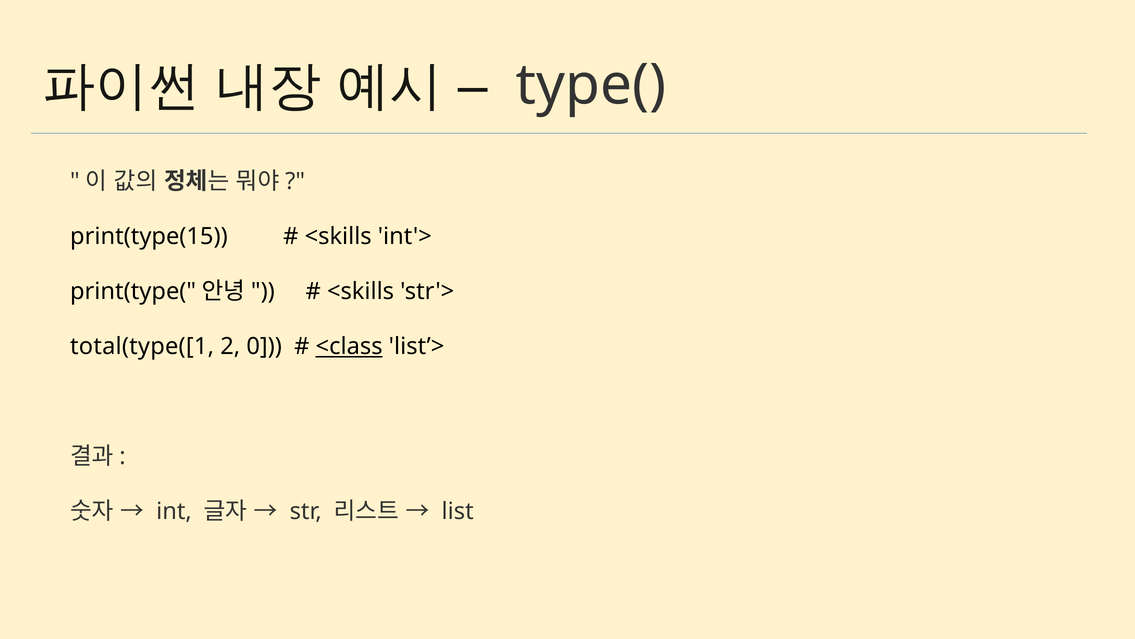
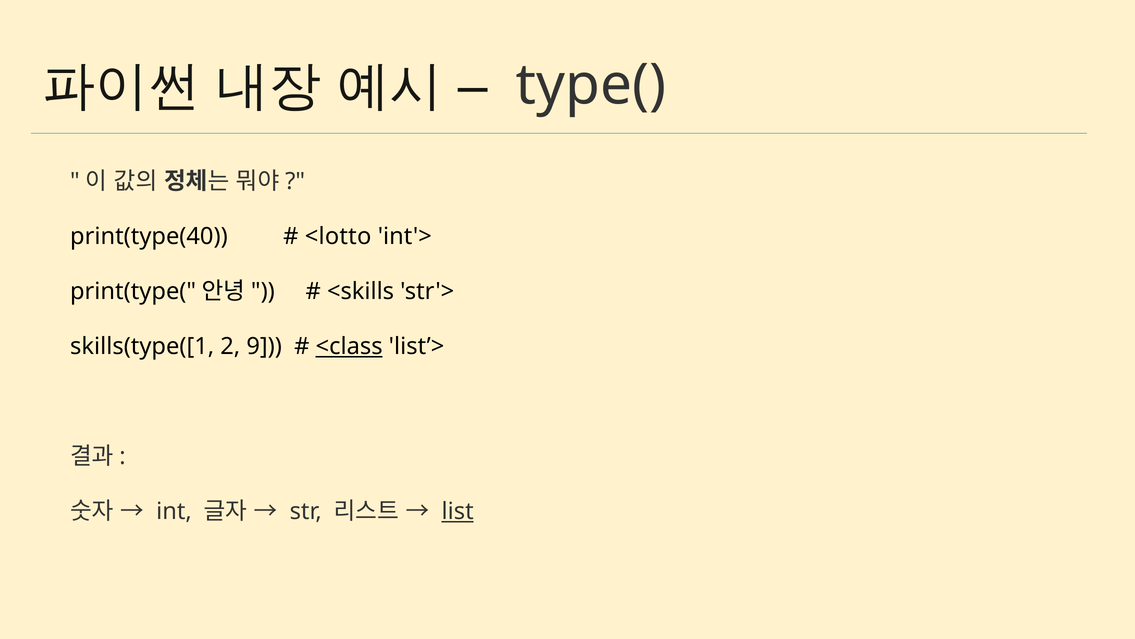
print(type(15: print(type(15 -> print(type(40
<skills at (338, 236): <skills -> <lotto
total(type([1: total(type([1 -> skills(type([1
0: 0 -> 9
list underline: none -> present
